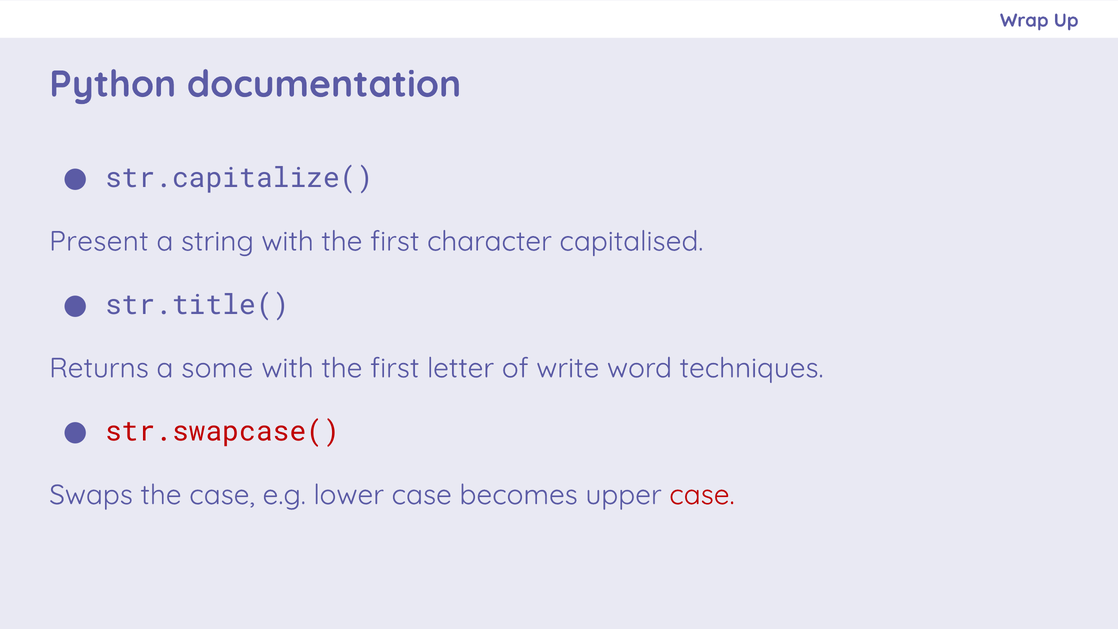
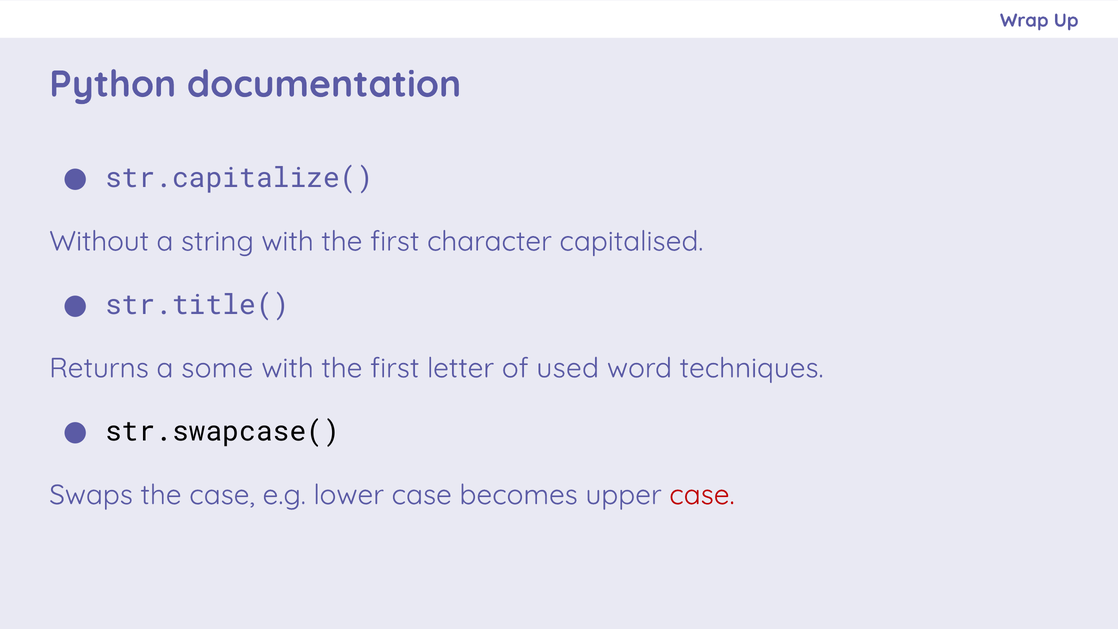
Present: Present -> Without
write: write -> used
str.swapcase( colour: red -> black
